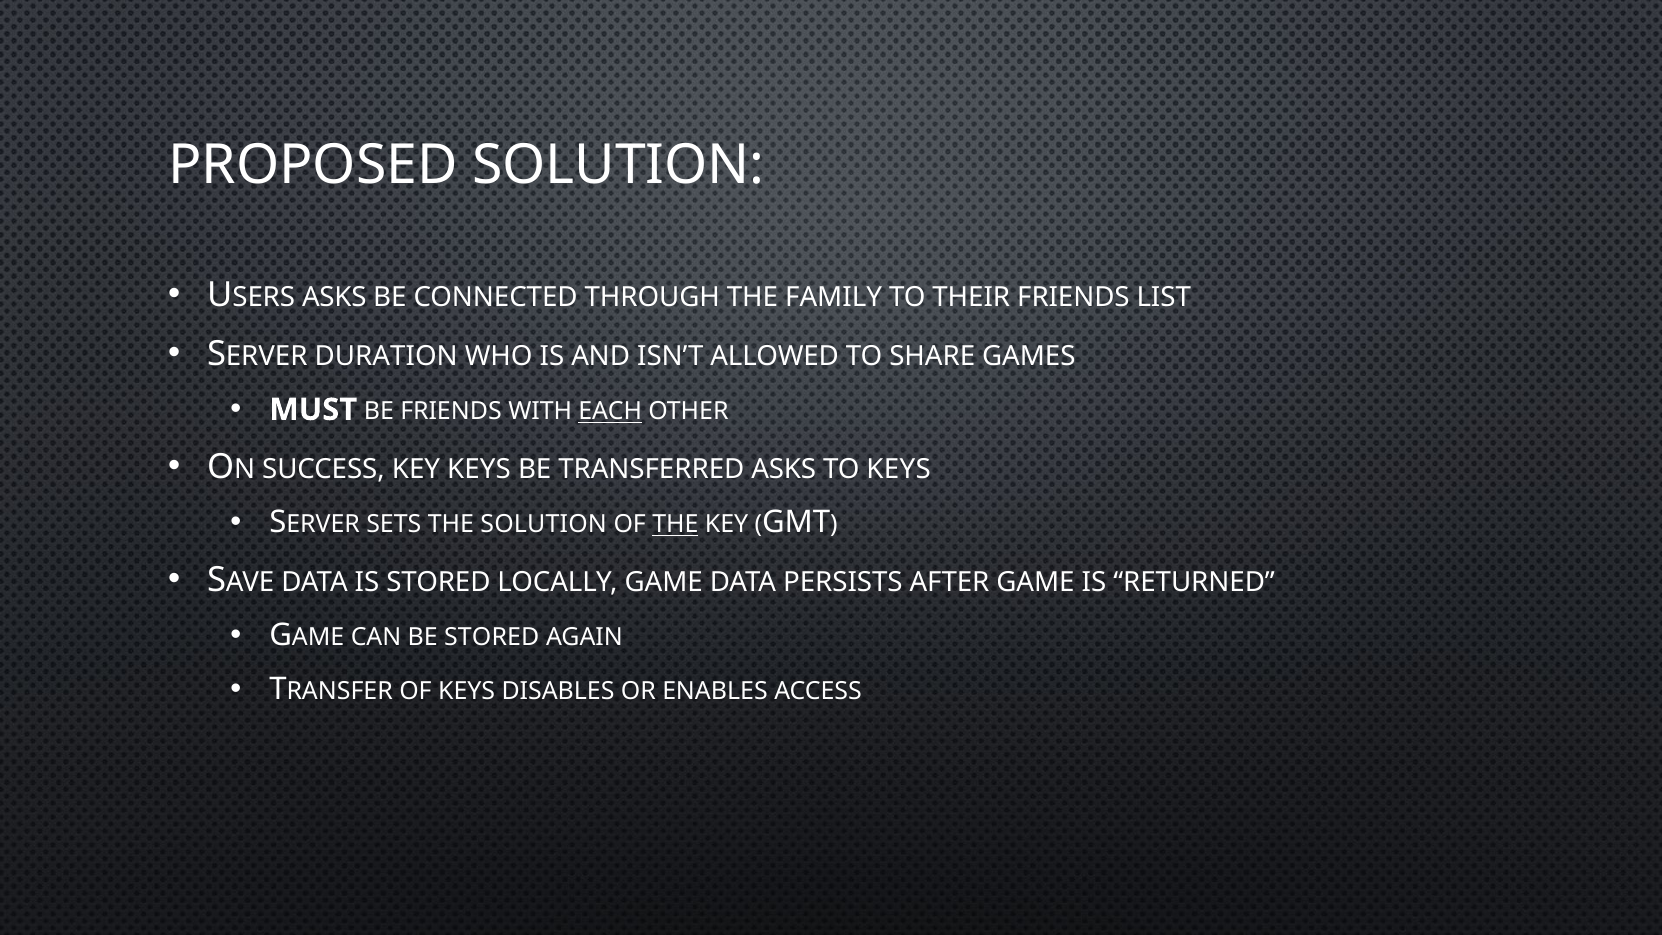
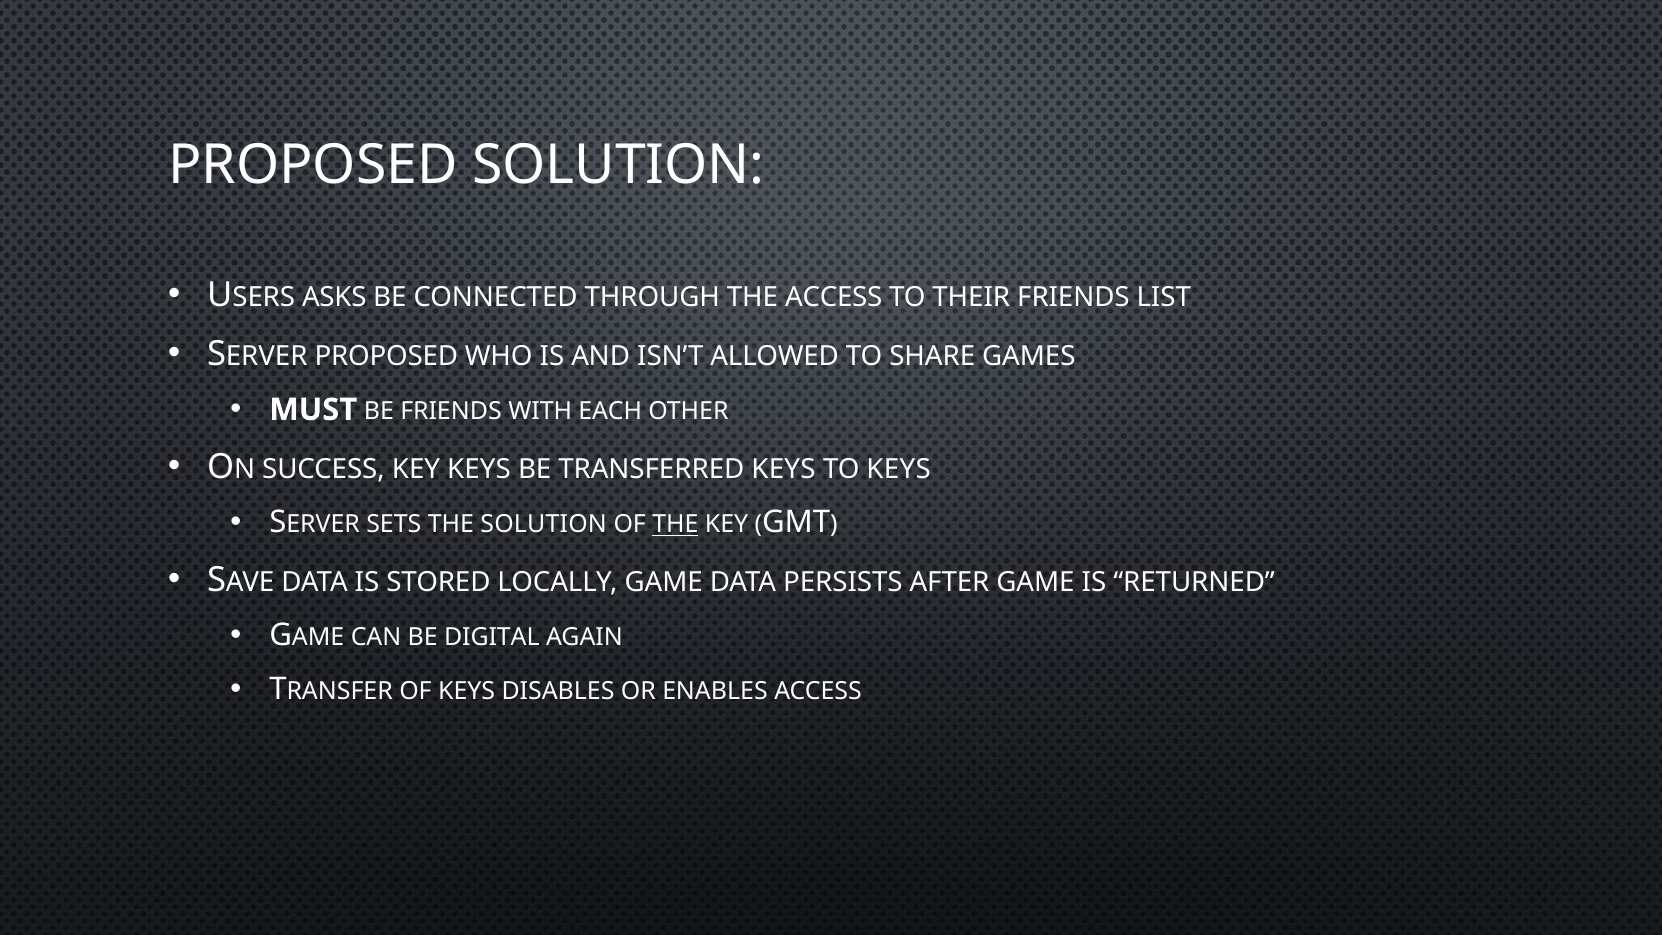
THE FAMILY: FAMILY -> ACCESS
DURATION at (386, 356): DURATION -> PROPOSED
EACH underline: present -> none
TRANSFERRED ASKS: ASKS -> KEYS
BE STORED: STORED -> DIGITAL
